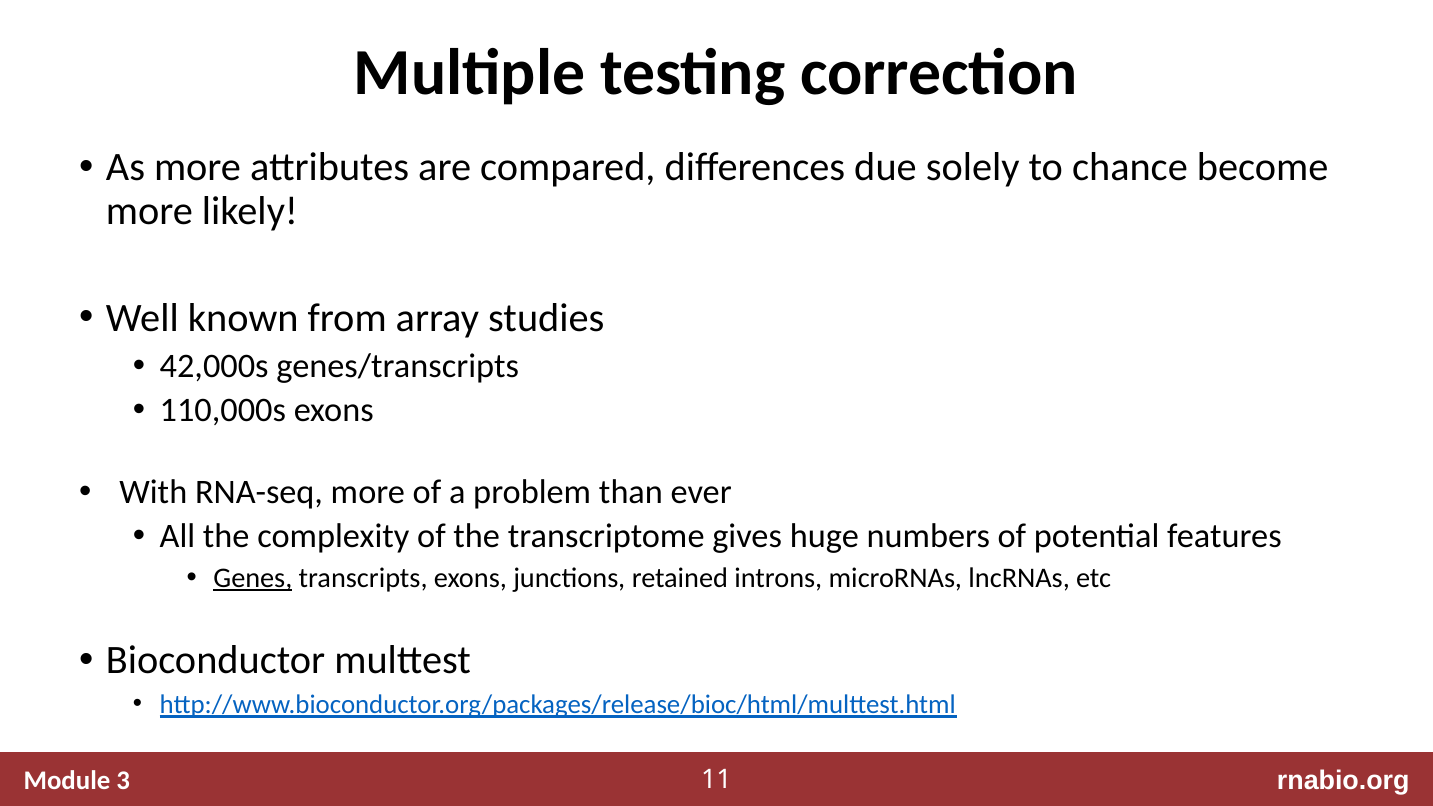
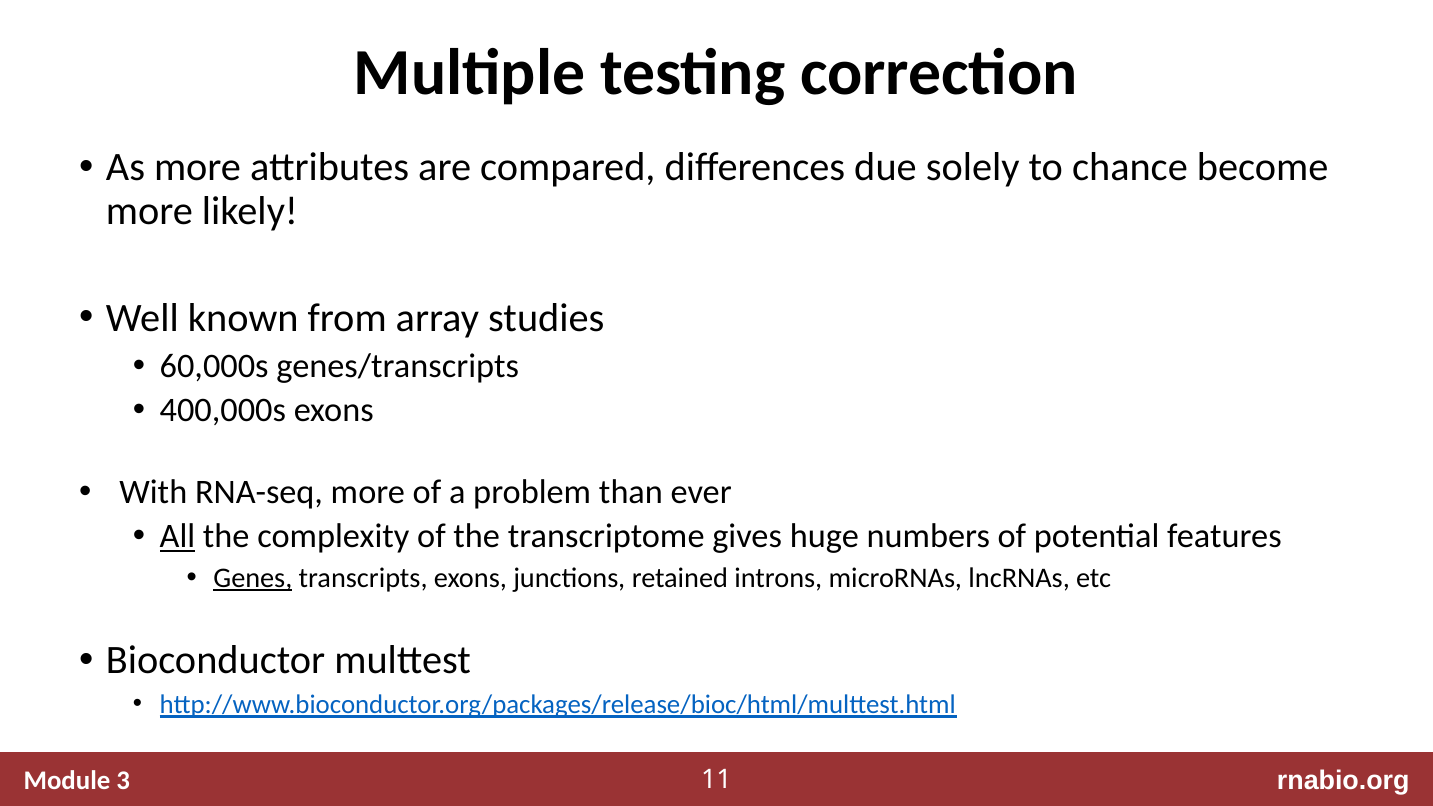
42,000s: 42,000s -> 60,000s
110,000s: 110,000s -> 400,000s
All underline: none -> present
